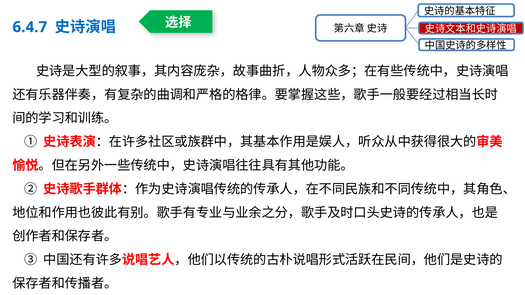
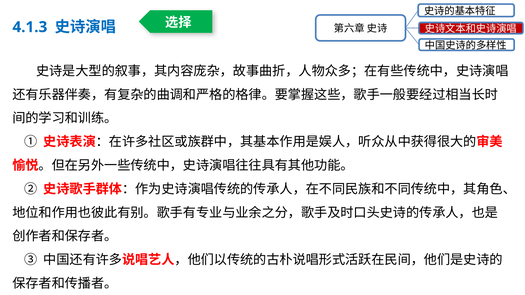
6.4.7: 6.4.7 -> 4.1.3
